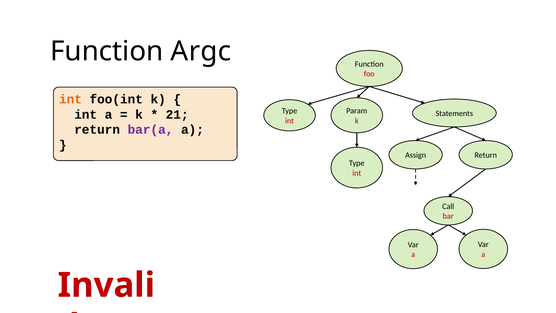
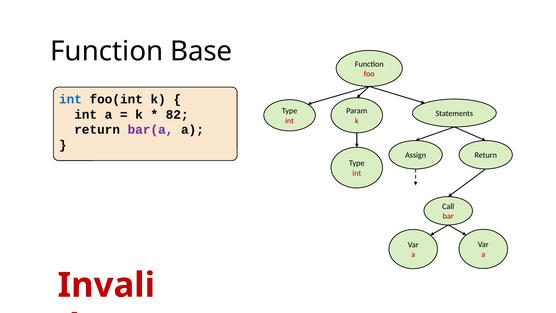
Argc: Argc -> Base
int at (70, 99) colour: orange -> blue
21: 21 -> 82
